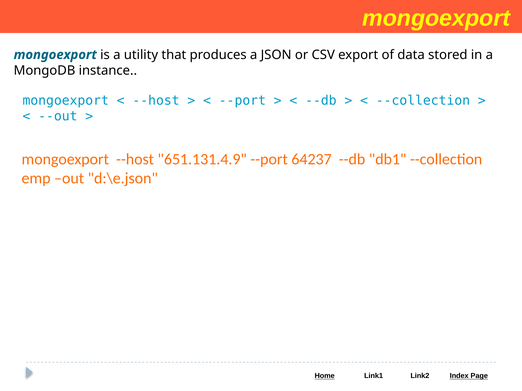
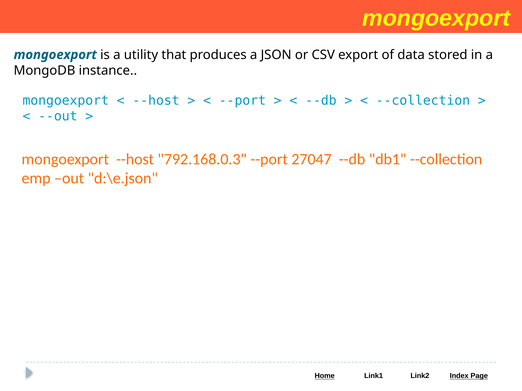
651.131.4.9: 651.131.4.9 -> 792.168.0.3
64237: 64237 -> 27047
